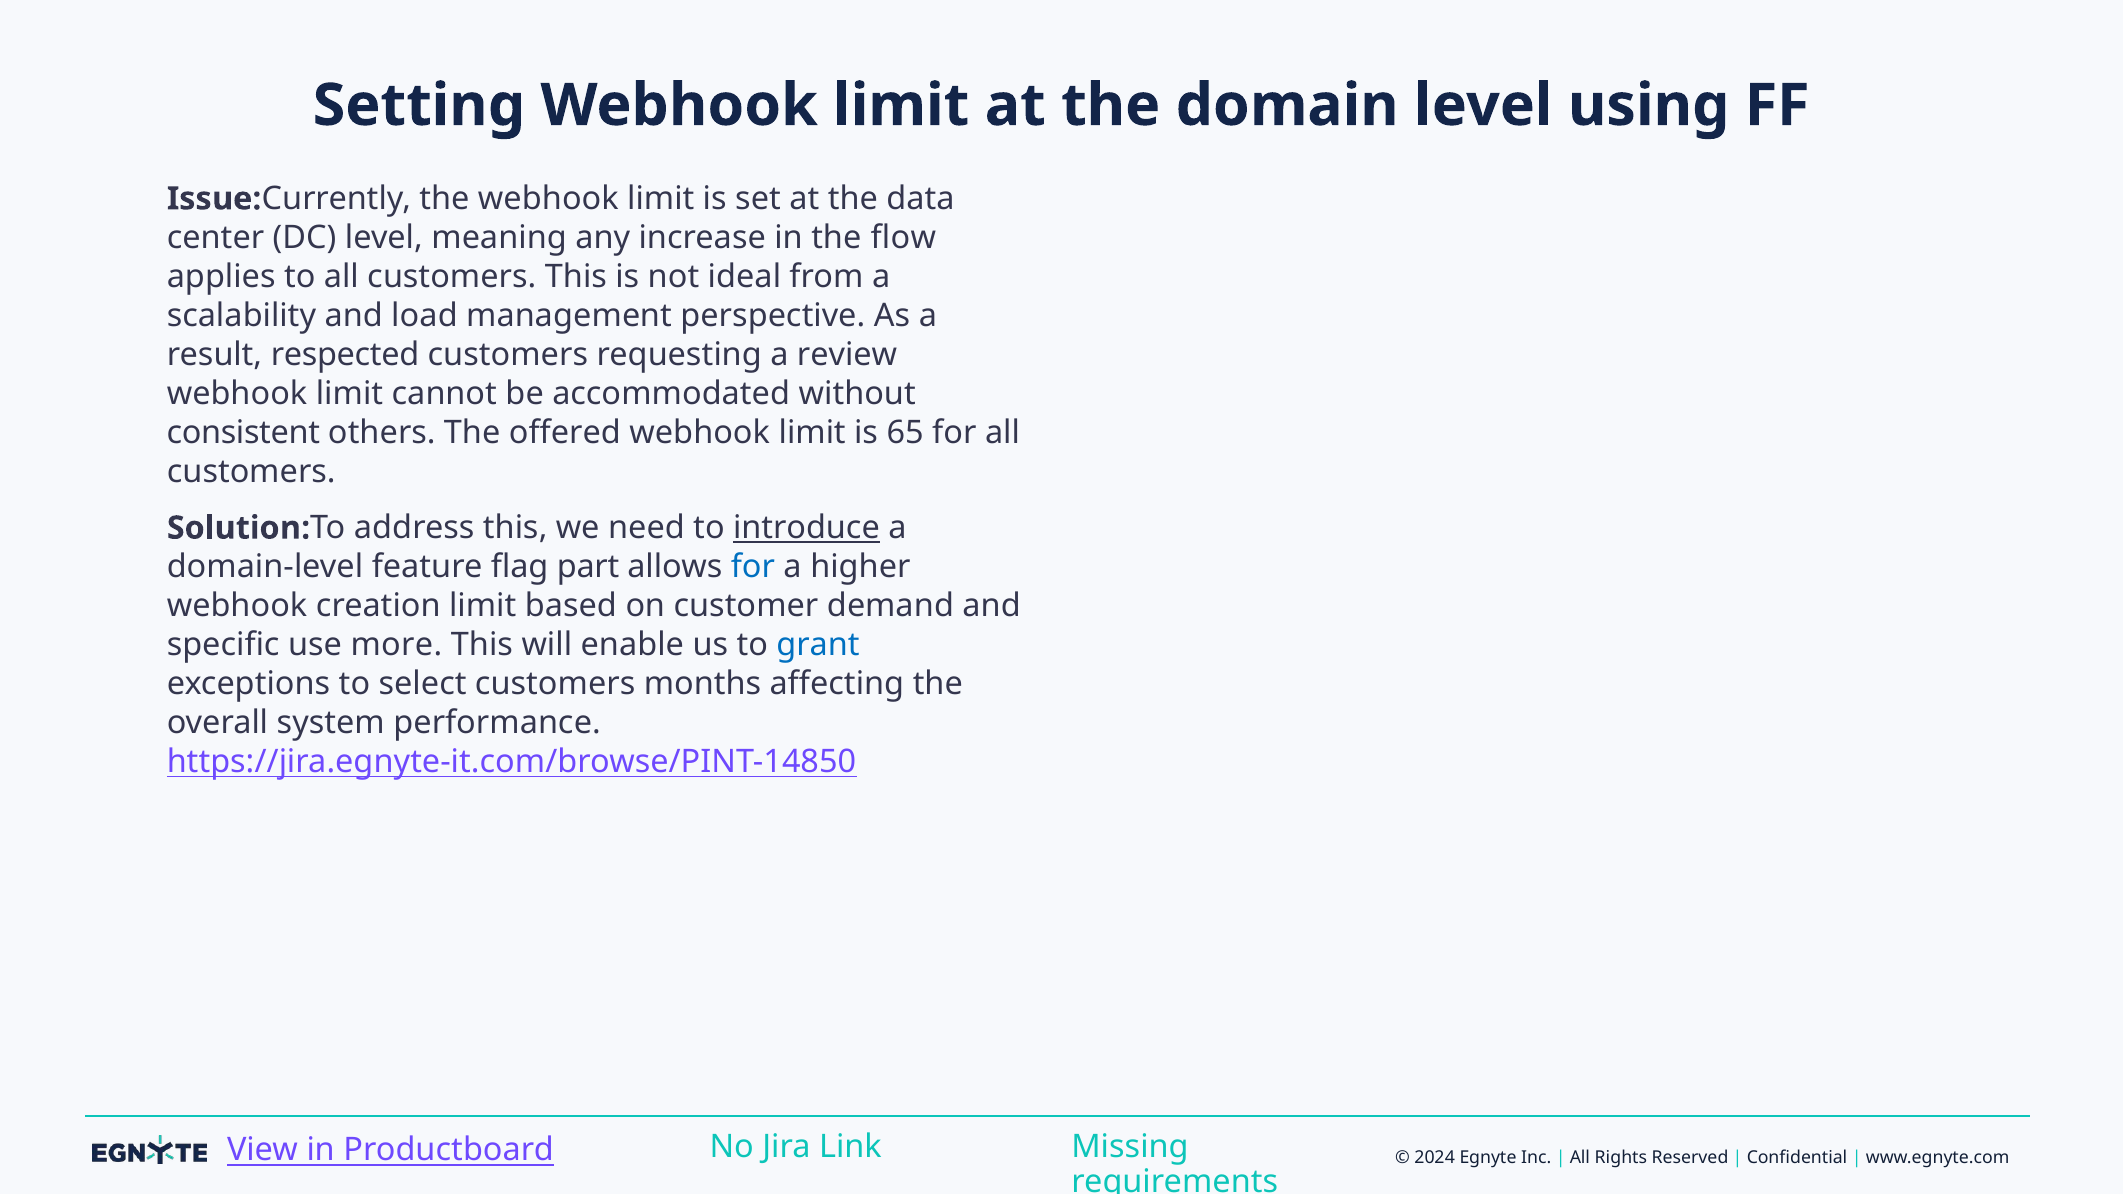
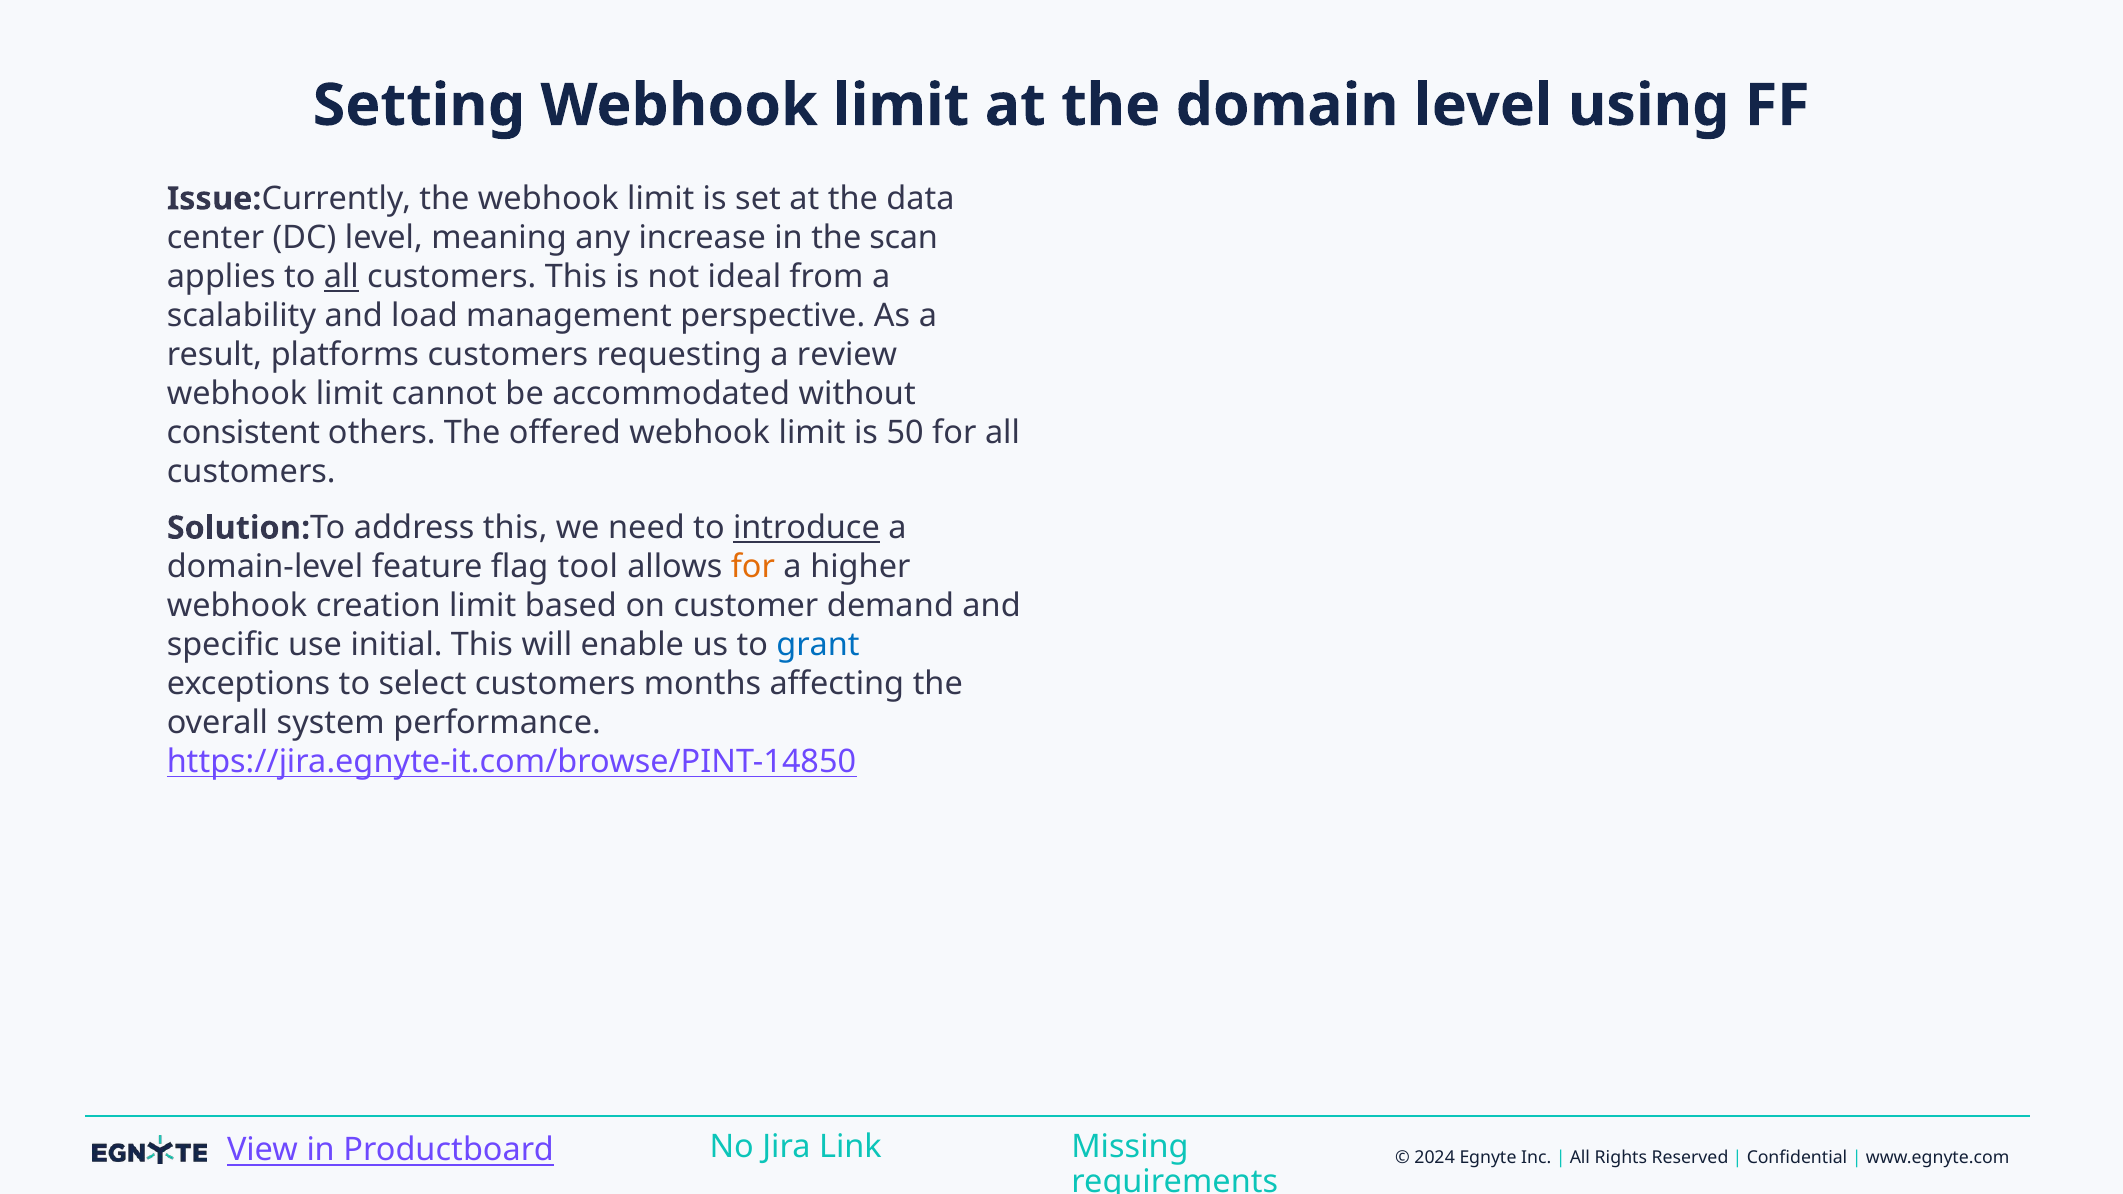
flow: flow -> scan
all at (341, 277) underline: none -> present
respected: respected -> platforms
65: 65 -> 50
part: part -> tool
for at (753, 567) colour: blue -> orange
more: more -> initial
